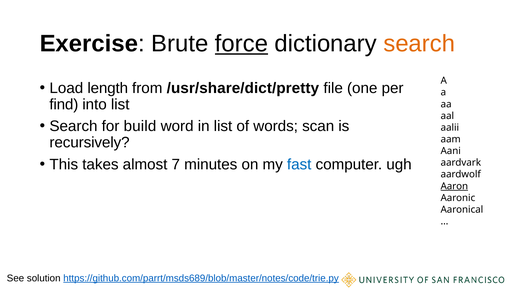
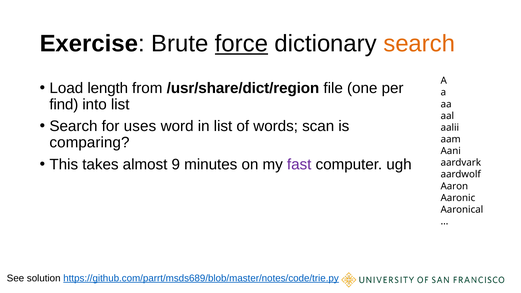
/usr/share/dict/pretty: /usr/share/dict/pretty -> /usr/share/dict/region
build: build -> uses
recursively: recursively -> comparing
7: 7 -> 9
fast colour: blue -> purple
Aaron underline: present -> none
